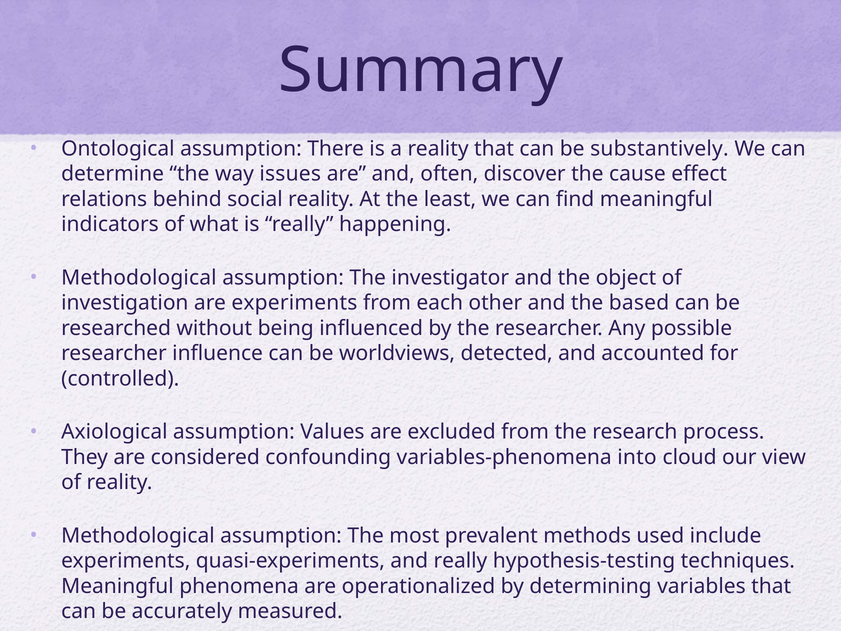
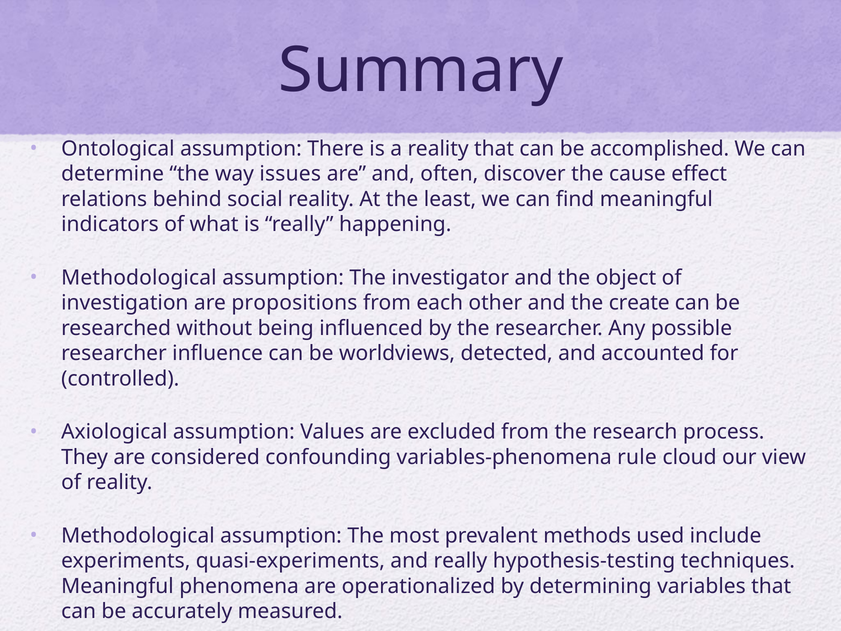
substantively: substantively -> accomplished
are experiments: experiments -> propositions
based: based -> create
into: into -> rule
